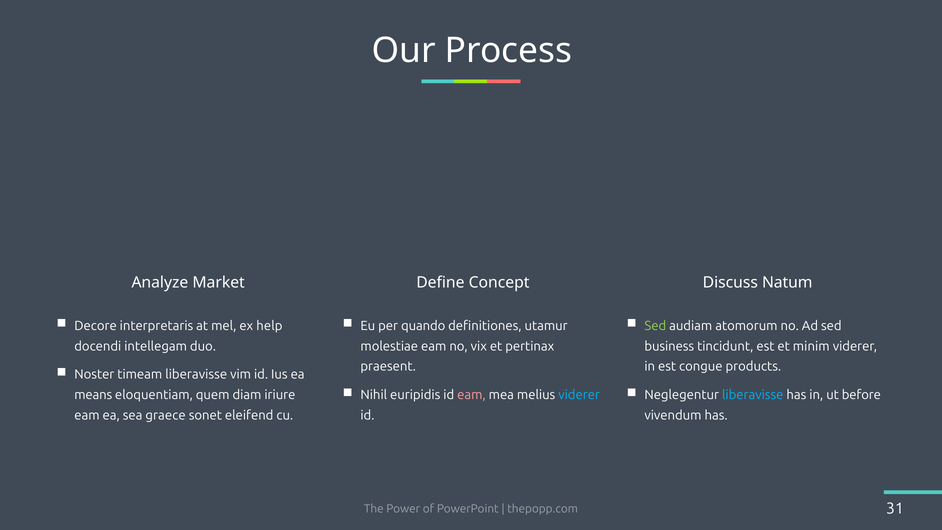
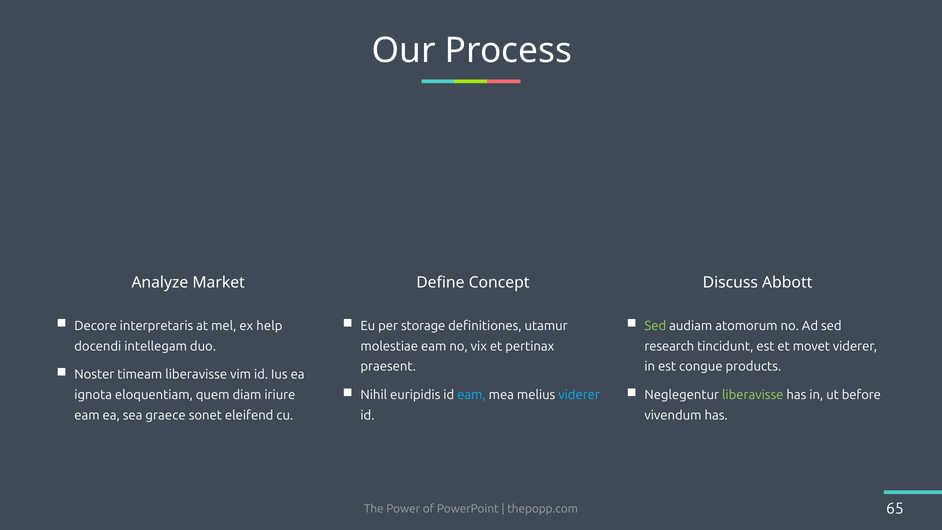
Natum: Natum -> Abbott
quando: quando -> storage
business: business -> research
minim: minim -> movet
eam at (471, 395) colour: pink -> light blue
liberavisse at (753, 395) colour: light blue -> light green
means: means -> ignota
31: 31 -> 65
